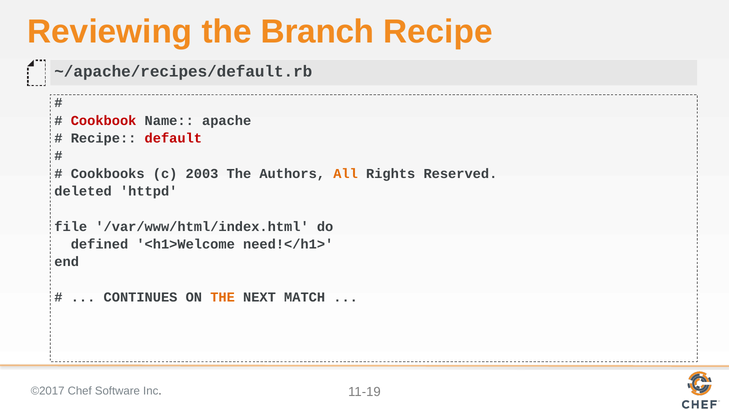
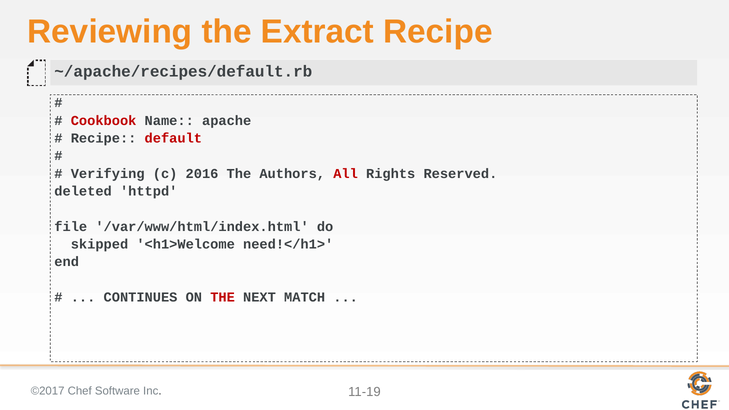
Branch: Branch -> Extract
Cookbooks: Cookbooks -> Verifying
2003: 2003 -> 2016
All colour: orange -> red
defined: defined -> skipped
THE at (223, 297) colour: orange -> red
